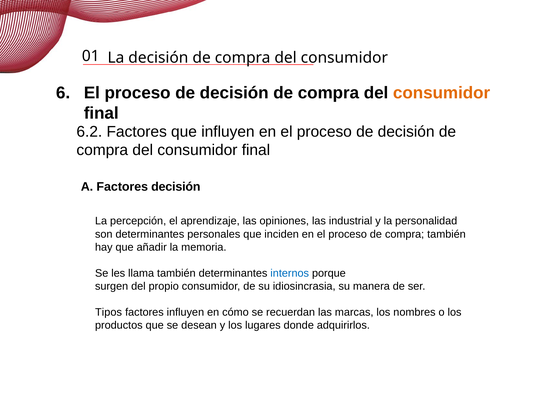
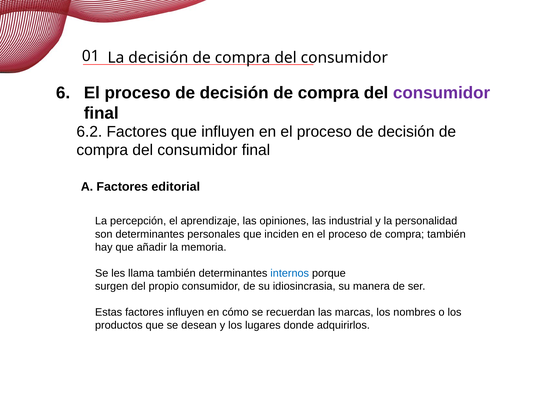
consumidor at (442, 93) colour: orange -> purple
Factores decisión: decisión -> editorial
Tipos: Tipos -> Estas
